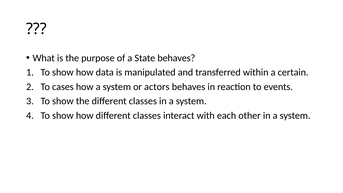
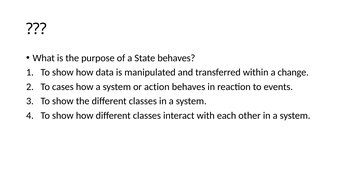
certain: certain -> change
actors: actors -> action
